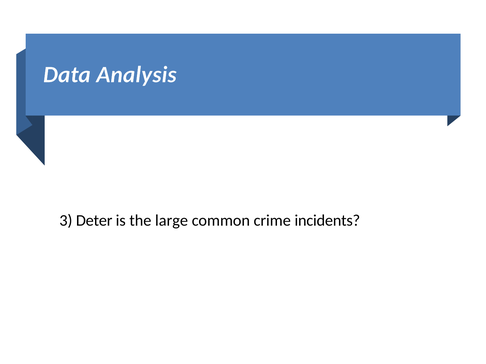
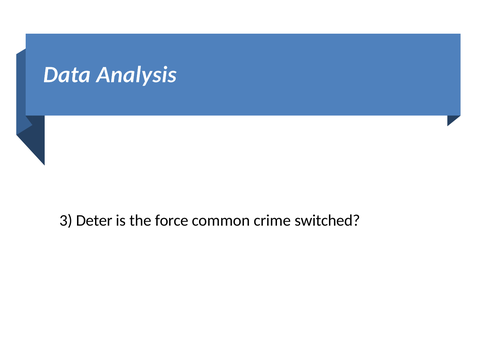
large: large -> force
incidents: incidents -> switched
